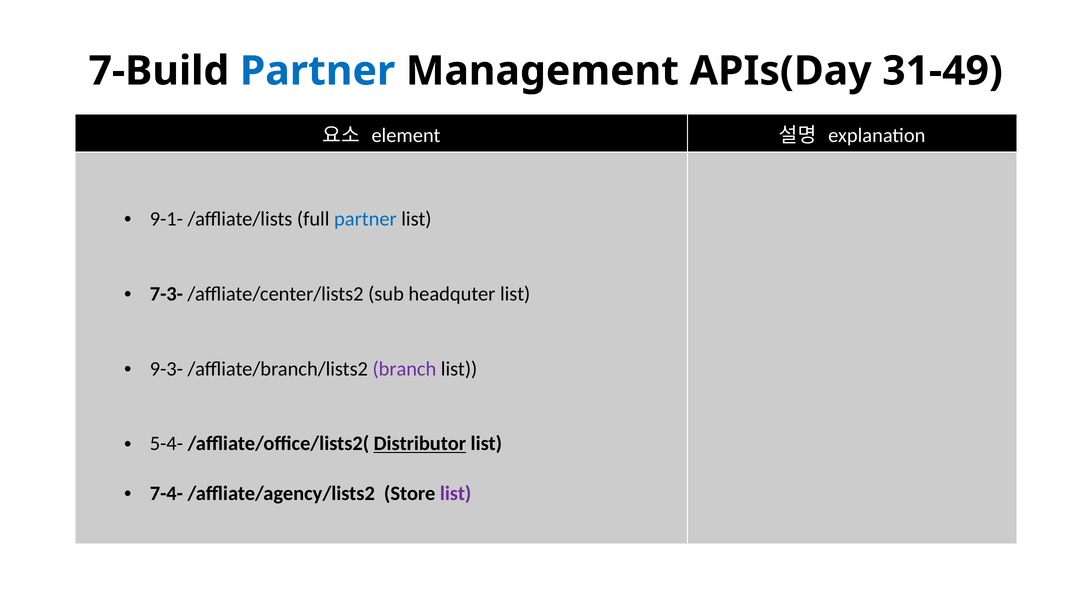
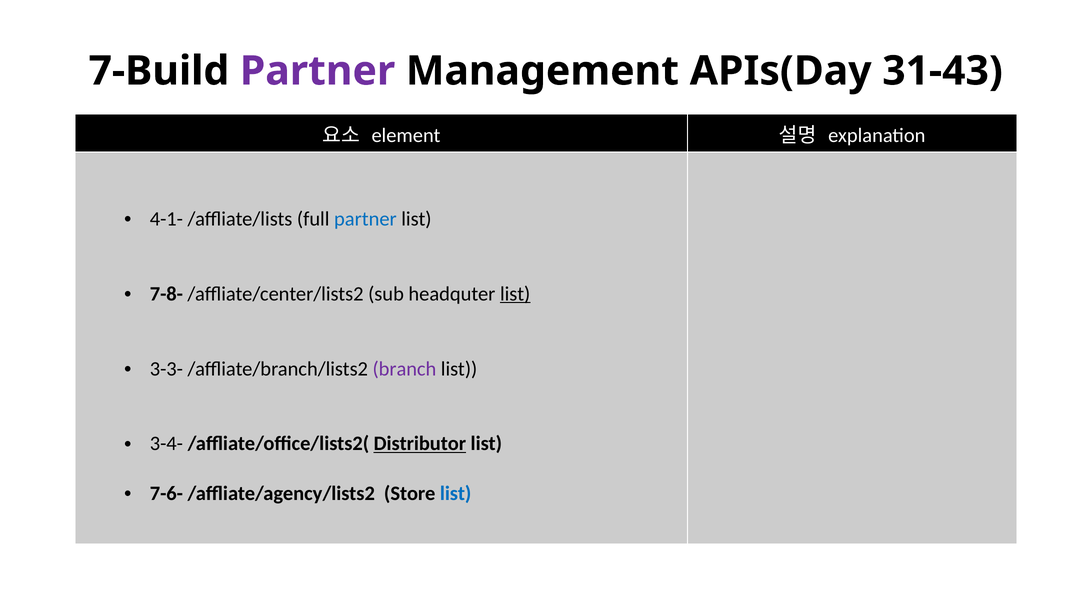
Partner at (318, 71) colour: blue -> purple
31-49: 31-49 -> 31-43
9-1-: 9-1- -> 4-1-
7-3-: 7-3- -> 7-8-
list at (515, 294) underline: none -> present
9-3-: 9-3- -> 3-3-
5-4-: 5-4- -> 3-4-
7-4-: 7-4- -> 7-6-
list at (456, 494) colour: purple -> blue
